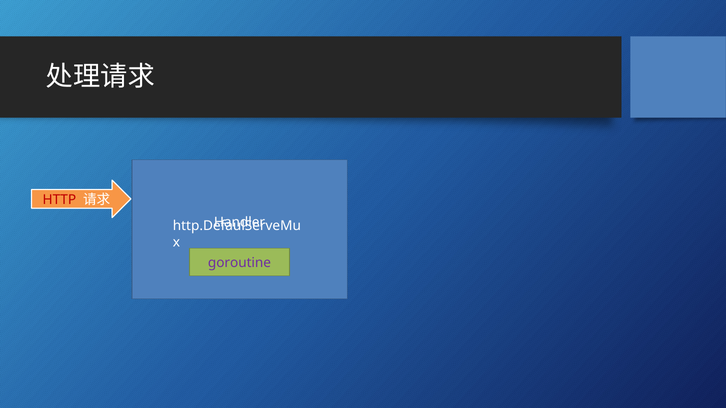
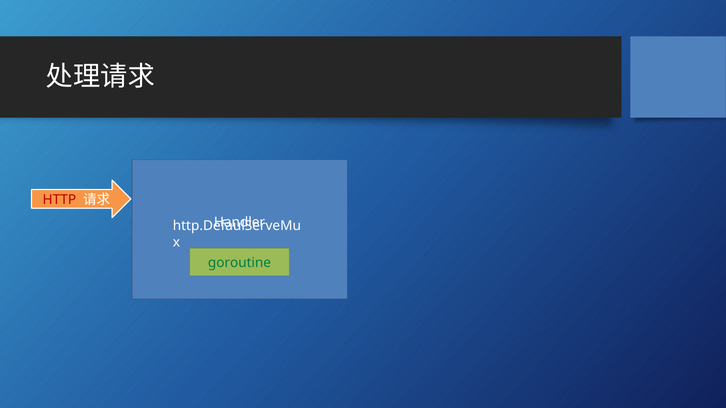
goroutine colour: purple -> green
